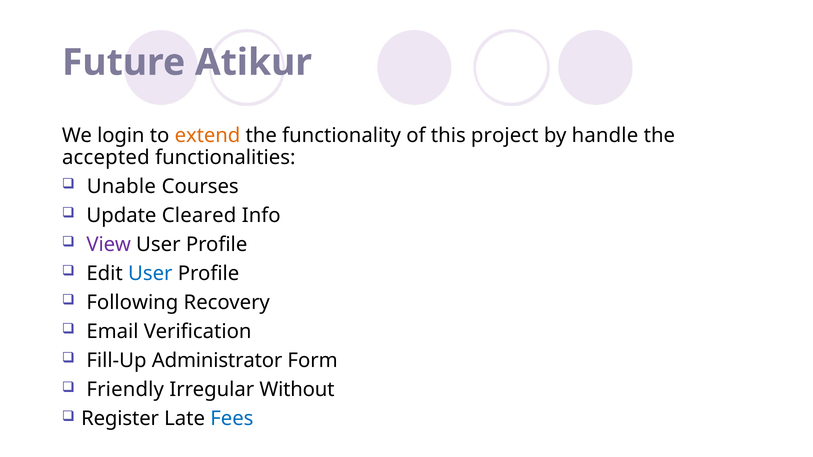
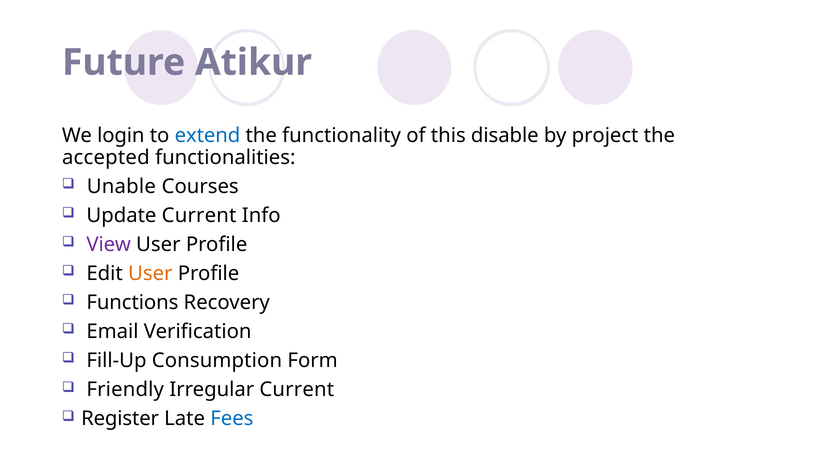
extend colour: orange -> blue
project: project -> disable
handle: handle -> project
Update Cleared: Cleared -> Current
User at (150, 274) colour: blue -> orange
Following: Following -> Functions
Administrator: Administrator -> Consumption
Irregular Without: Without -> Current
